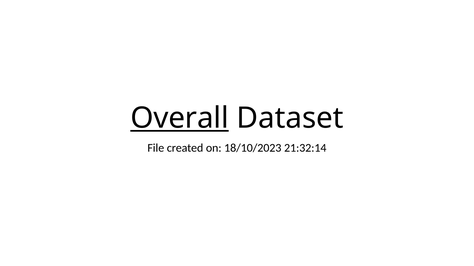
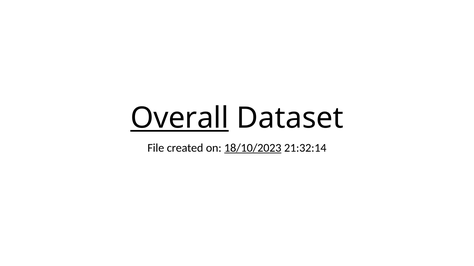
18/10/2023 underline: none -> present
